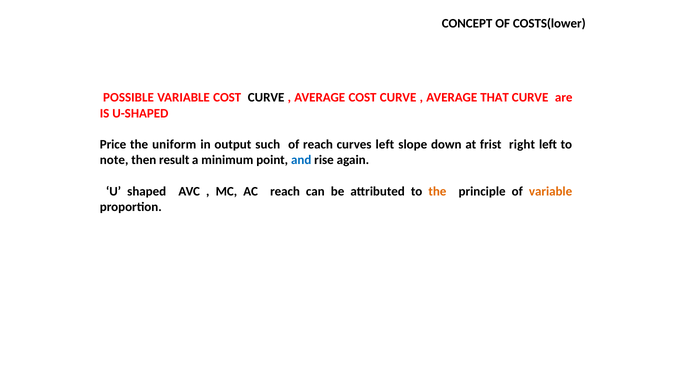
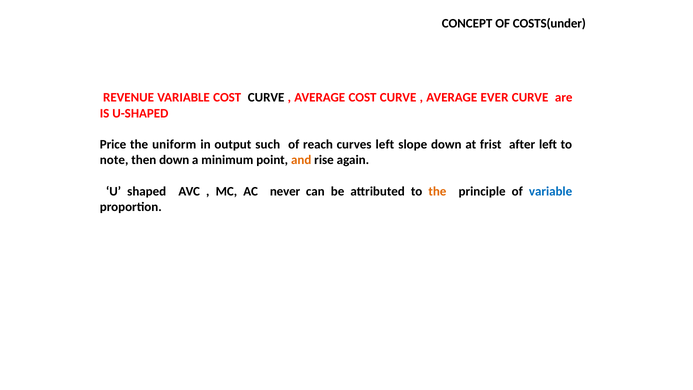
COSTS(lower: COSTS(lower -> COSTS(under
POSSIBLE: POSSIBLE -> REVENUE
THAT: THAT -> EVER
right: right -> after
then result: result -> down
and colour: blue -> orange
AC reach: reach -> never
variable at (551, 191) colour: orange -> blue
